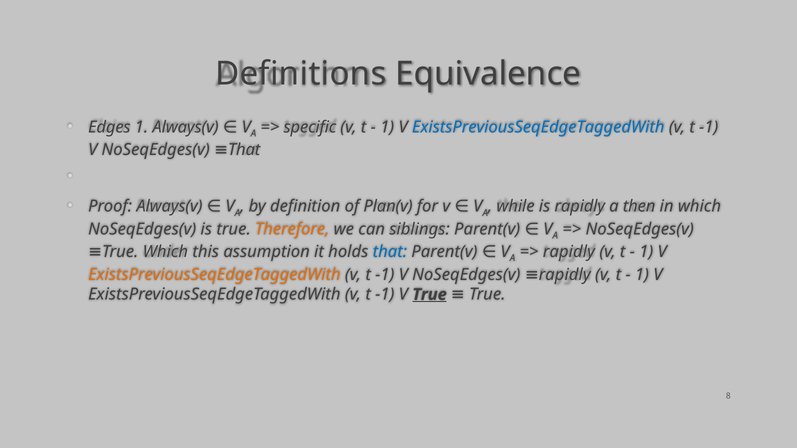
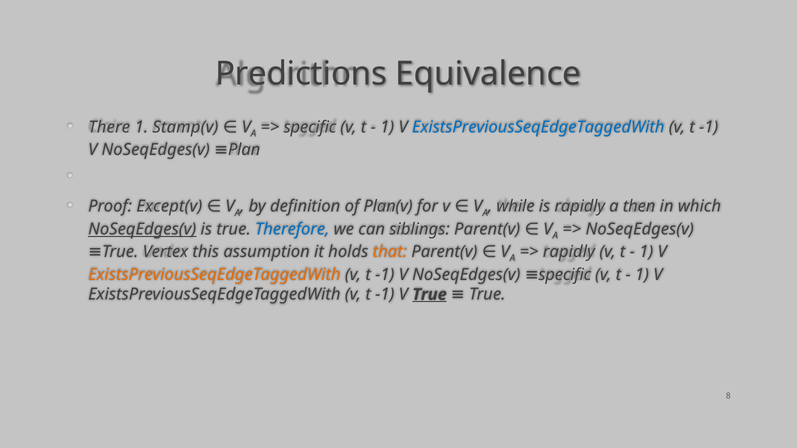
Definitions: Definitions -> Predictions
Edges: Edges -> There
1 Always(v: Always(v -> Stamp(v
NoSeqEdges(v That: That -> Plan
Proof Always(v: Always(v -> Except(v
NoSeqEdges(v at (142, 229) underline: none -> present
Therefore colour: orange -> blue
True Which: Which -> Vertex
that at (390, 252) colour: blue -> orange
NoSeqEdges(v rapidly: rapidly -> specific
